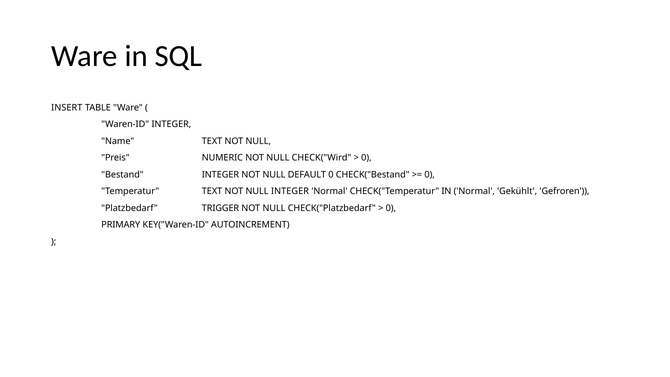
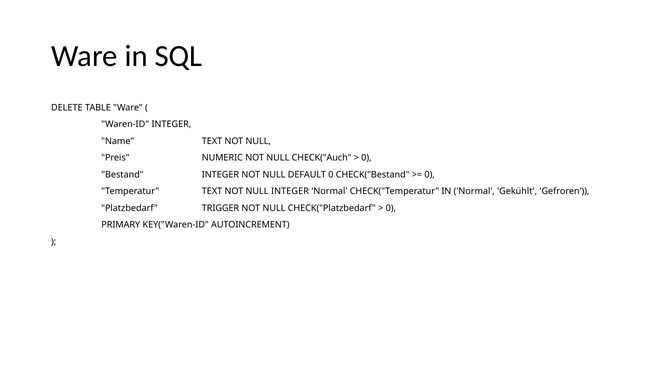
INSERT: INSERT -> DELETE
CHECK("Wird: CHECK("Wird -> CHECK("Auch
